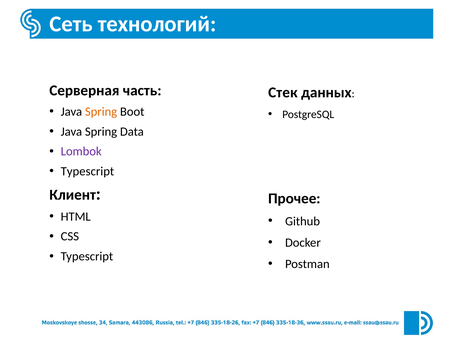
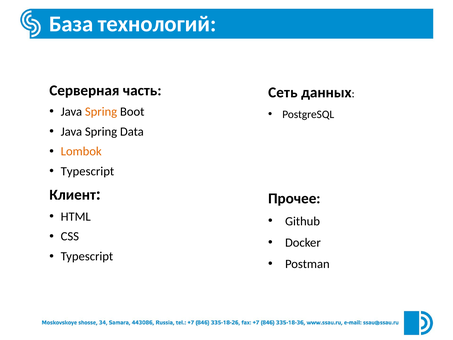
Сеть: Сеть -> База
Стек: Стек -> Сеть
Lombok colour: purple -> orange
